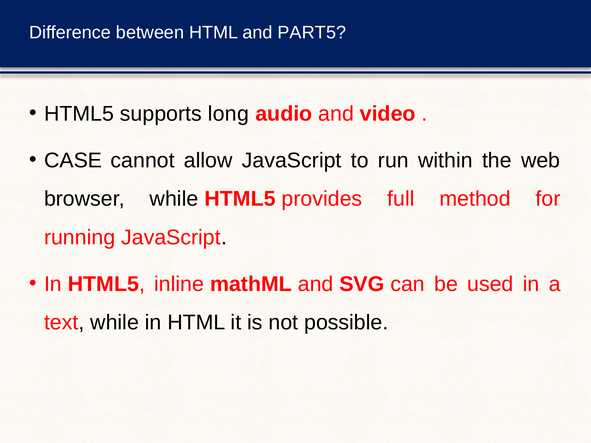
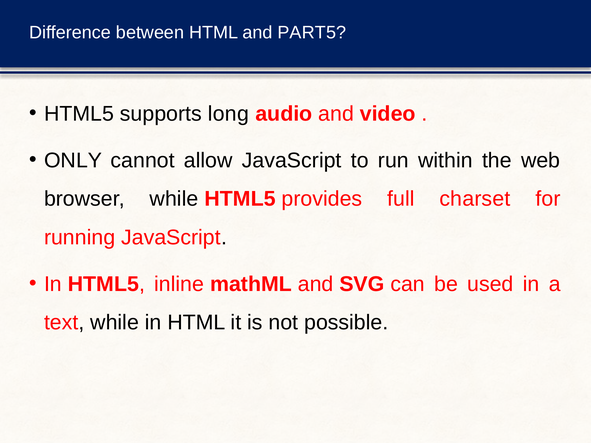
CASE: CASE -> ONLY
method: method -> charset
